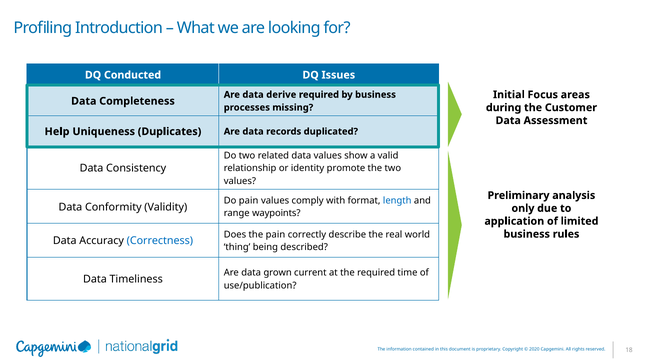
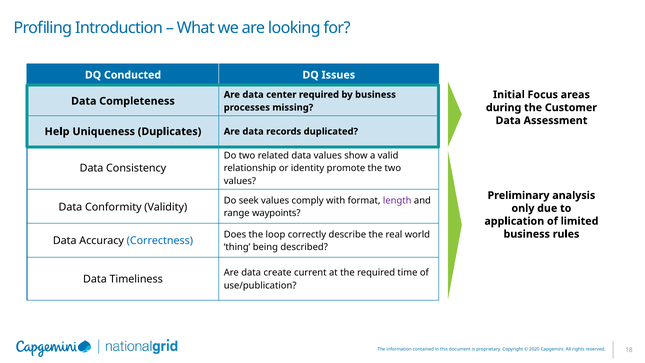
derive: derive -> center
Do pain: pain -> seek
length colour: blue -> purple
the pain: pain -> loop
grown: grown -> create
